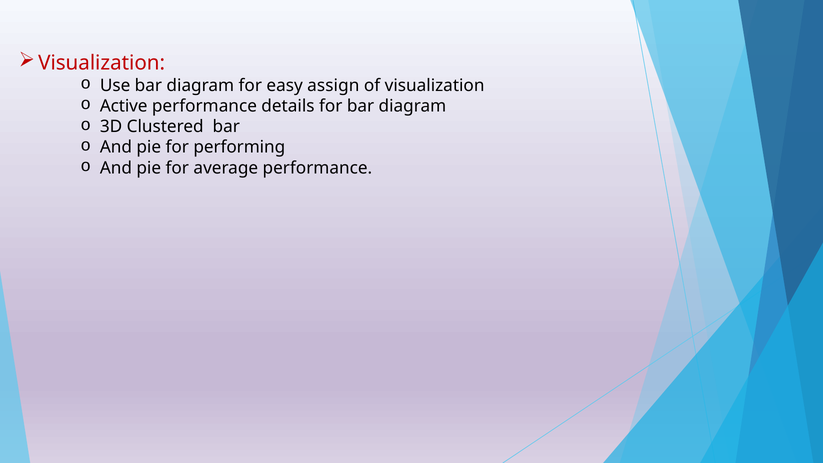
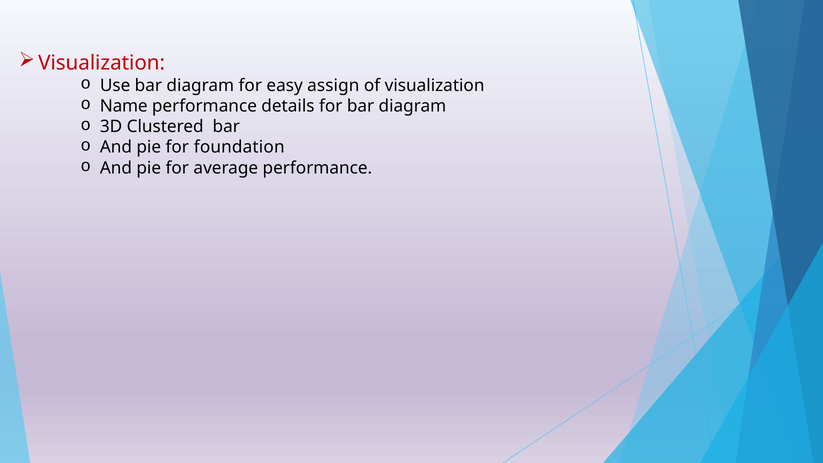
Active: Active -> Name
performing: performing -> foundation
